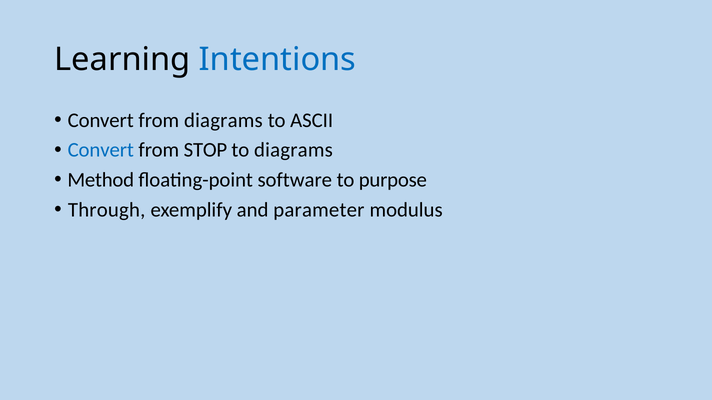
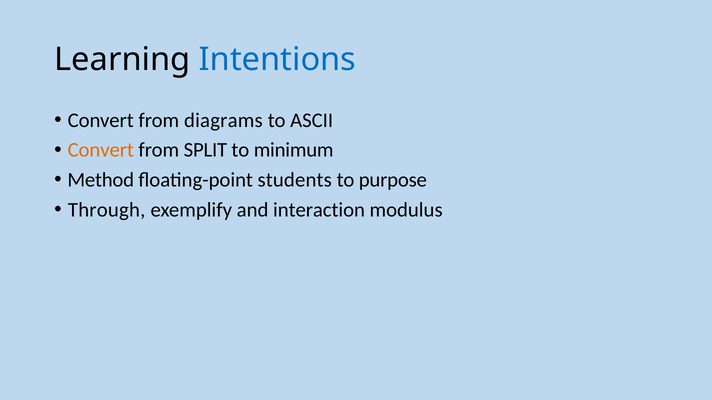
Convert at (101, 150) colour: blue -> orange
STOP: STOP -> SPLIT
to diagrams: diagrams -> minimum
software: software -> students
parameter: parameter -> interaction
